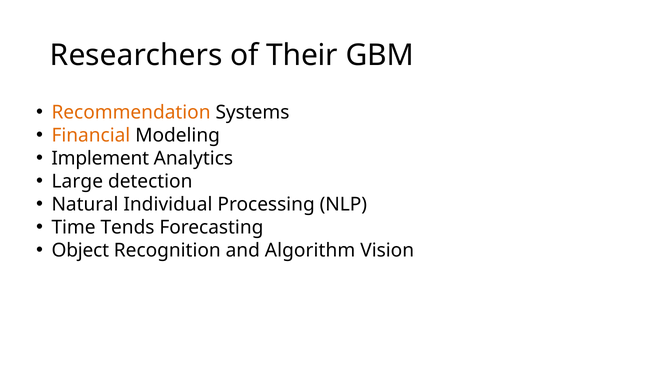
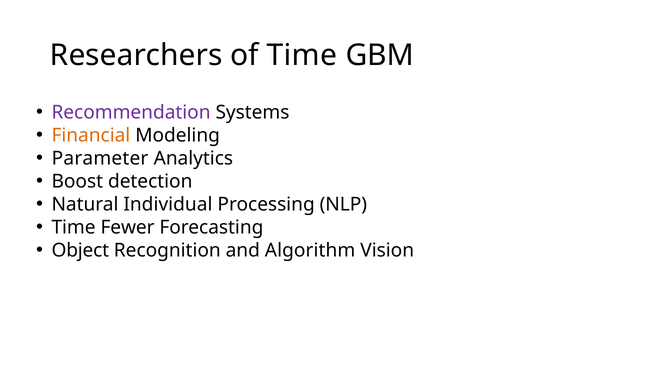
of Their: Their -> Time
Recommendation colour: orange -> purple
Implement: Implement -> Parameter
Large: Large -> Boost
Tends: Tends -> Fewer
